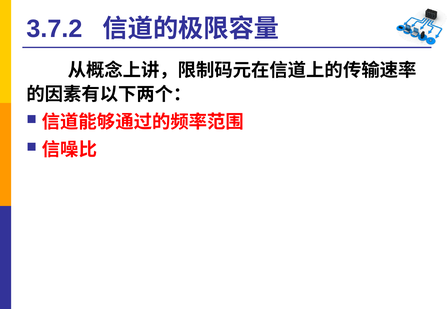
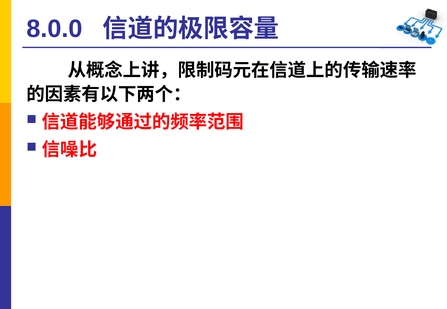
3.7.2: 3.7.2 -> 8.0.0
